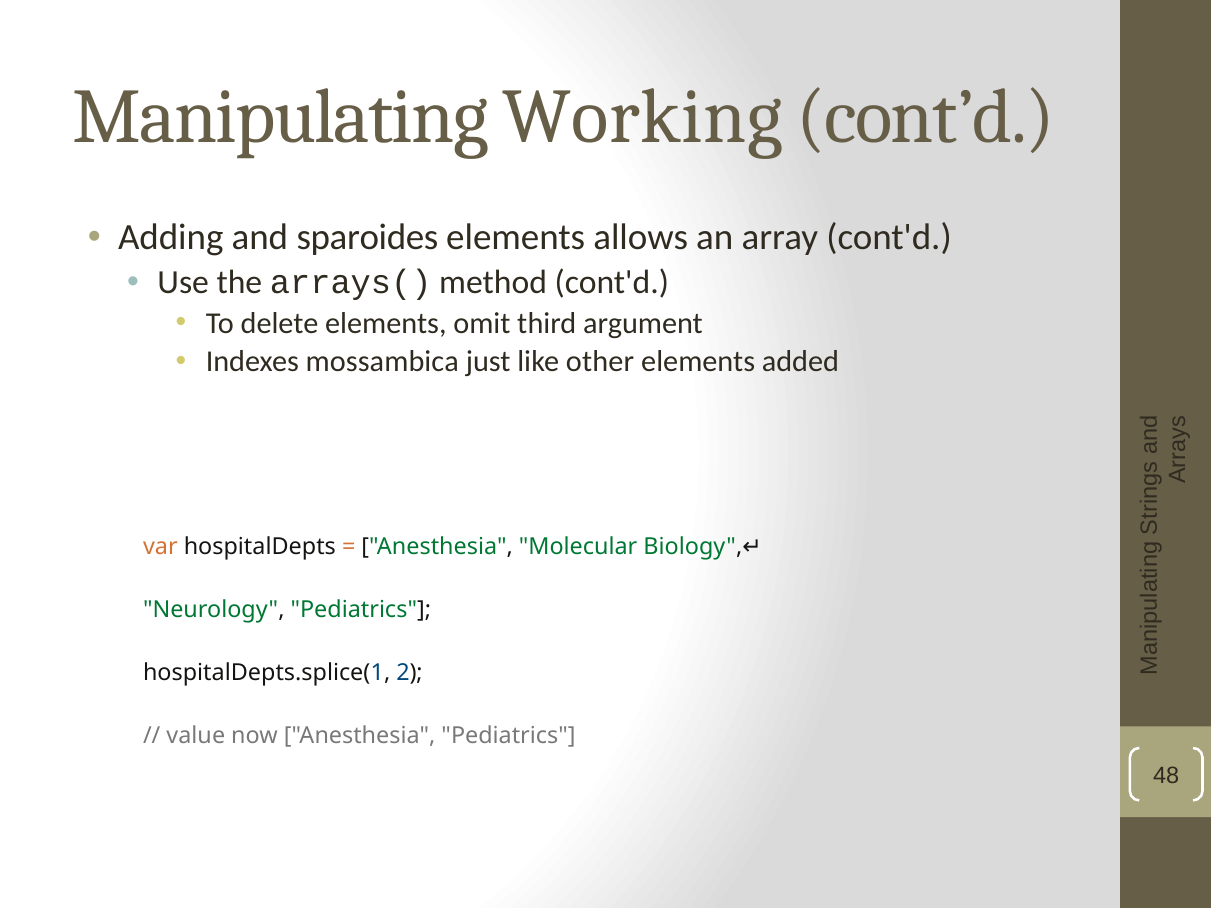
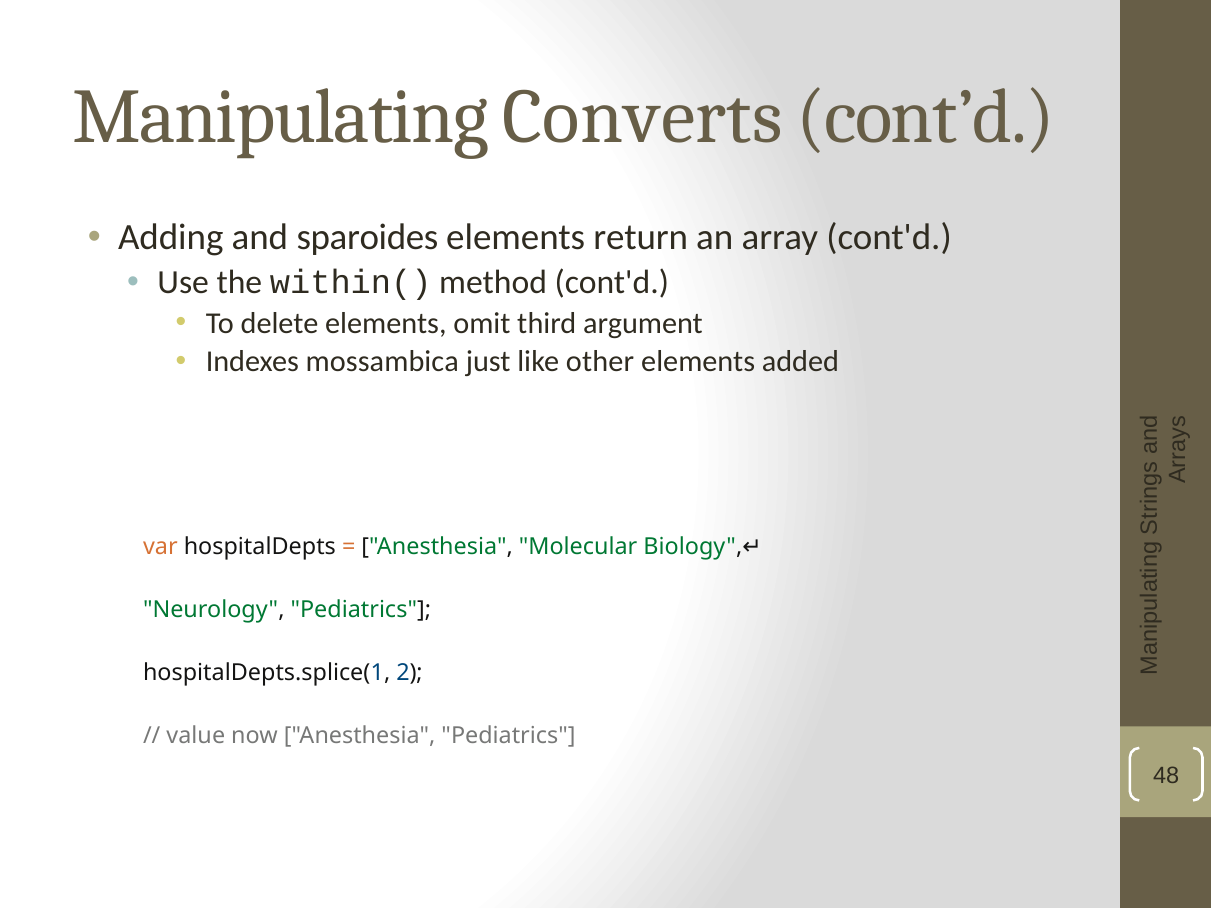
Working: Working -> Converts
allows: allows -> return
arrays(: arrays( -> within(
